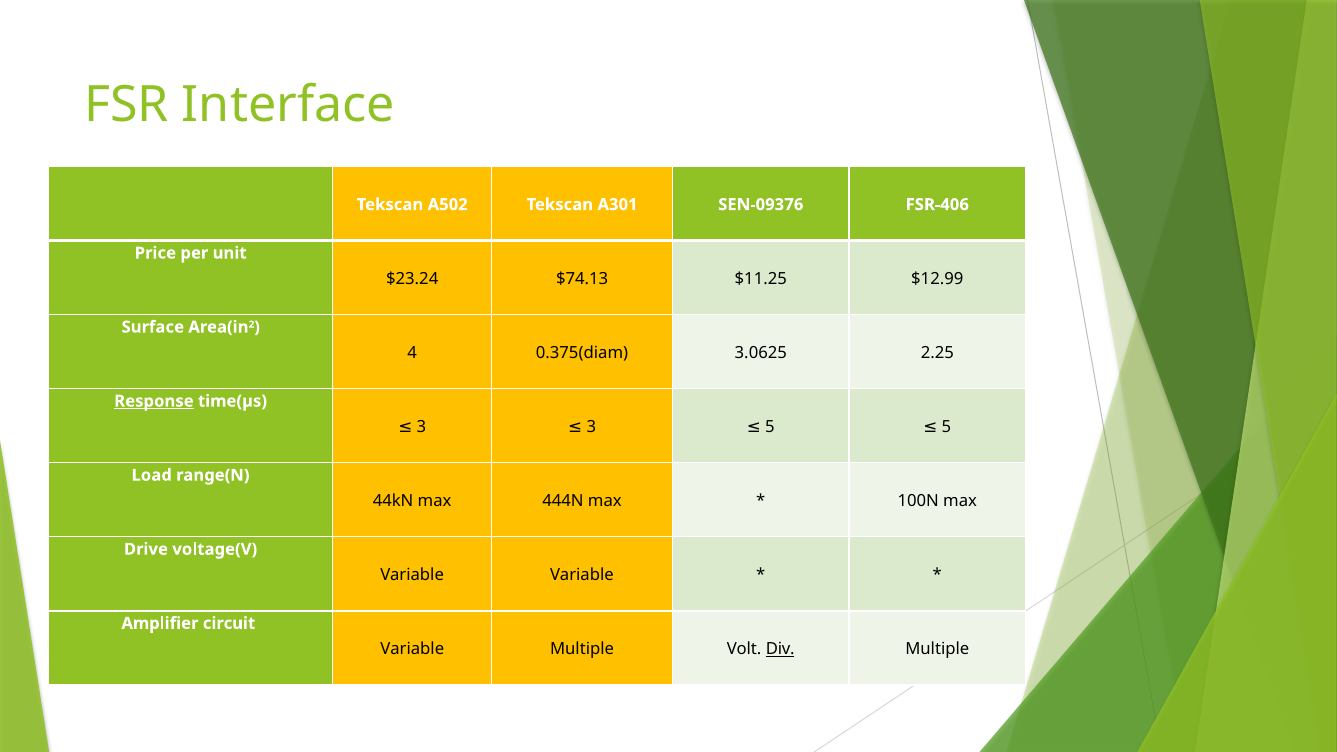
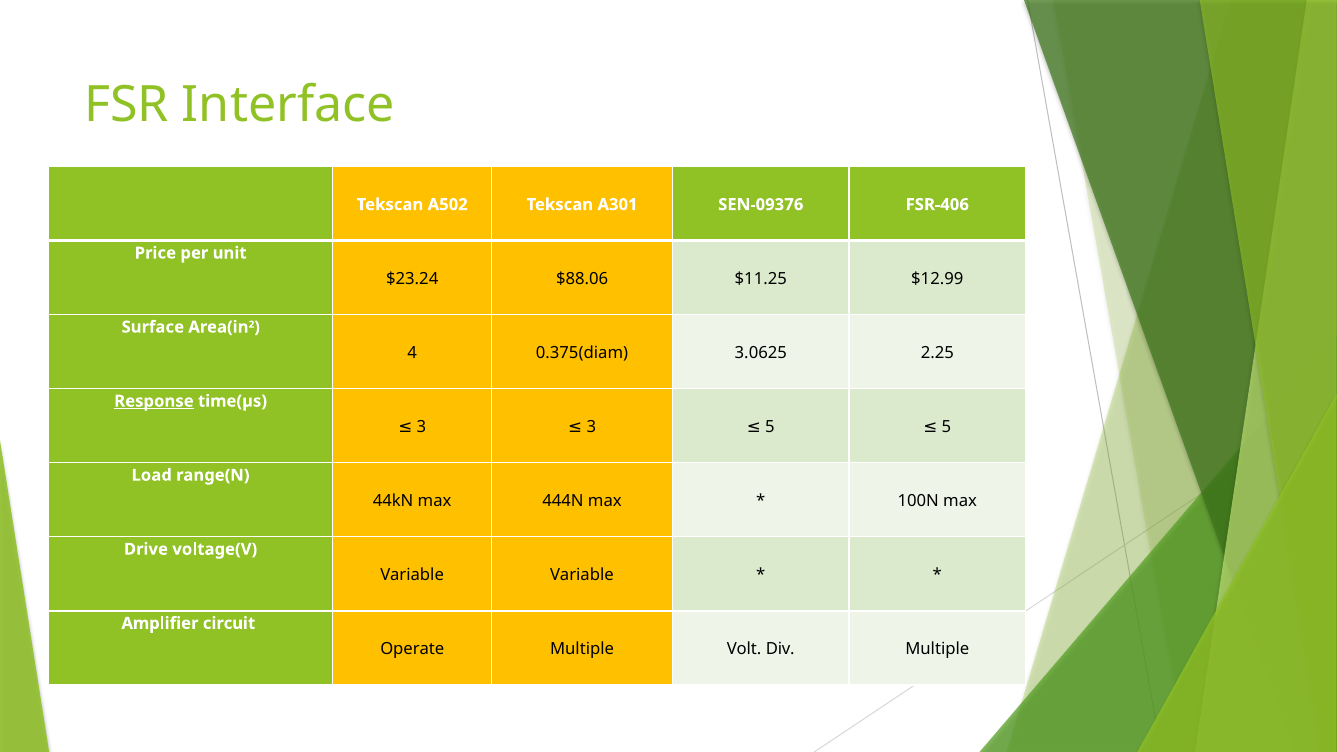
$74.13: $74.13 -> $88.06
Variable at (412, 649): Variable -> Operate
Div underline: present -> none
